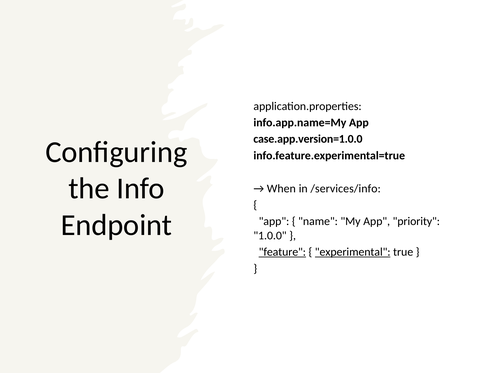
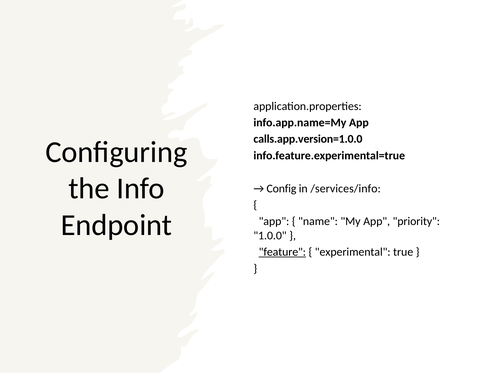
case.app.version=1.0.0: case.app.version=1.0.0 -> calls.app.version=1.0.0
When: When -> Config
experimental underline: present -> none
